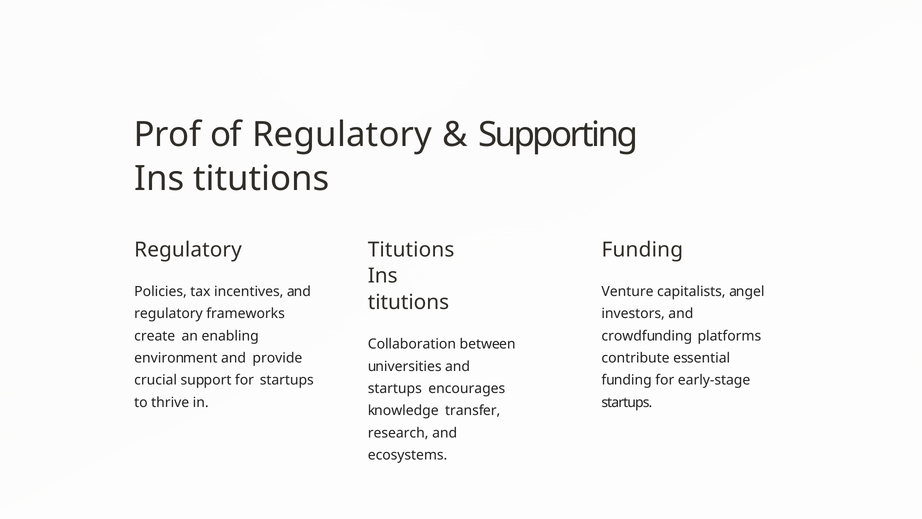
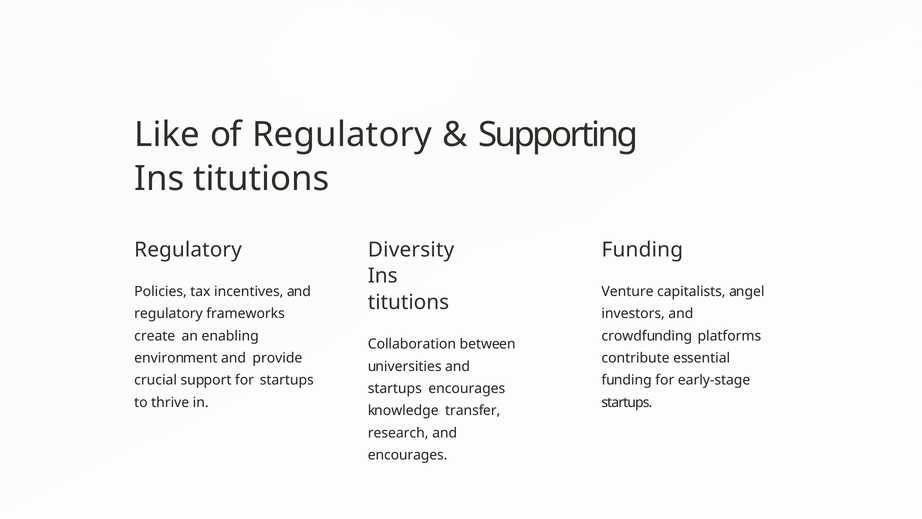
Prof: Prof -> Like
Titutions at (411, 249): Titutions -> Diversity
ecosystems at (408, 455): ecosystems -> encourages
